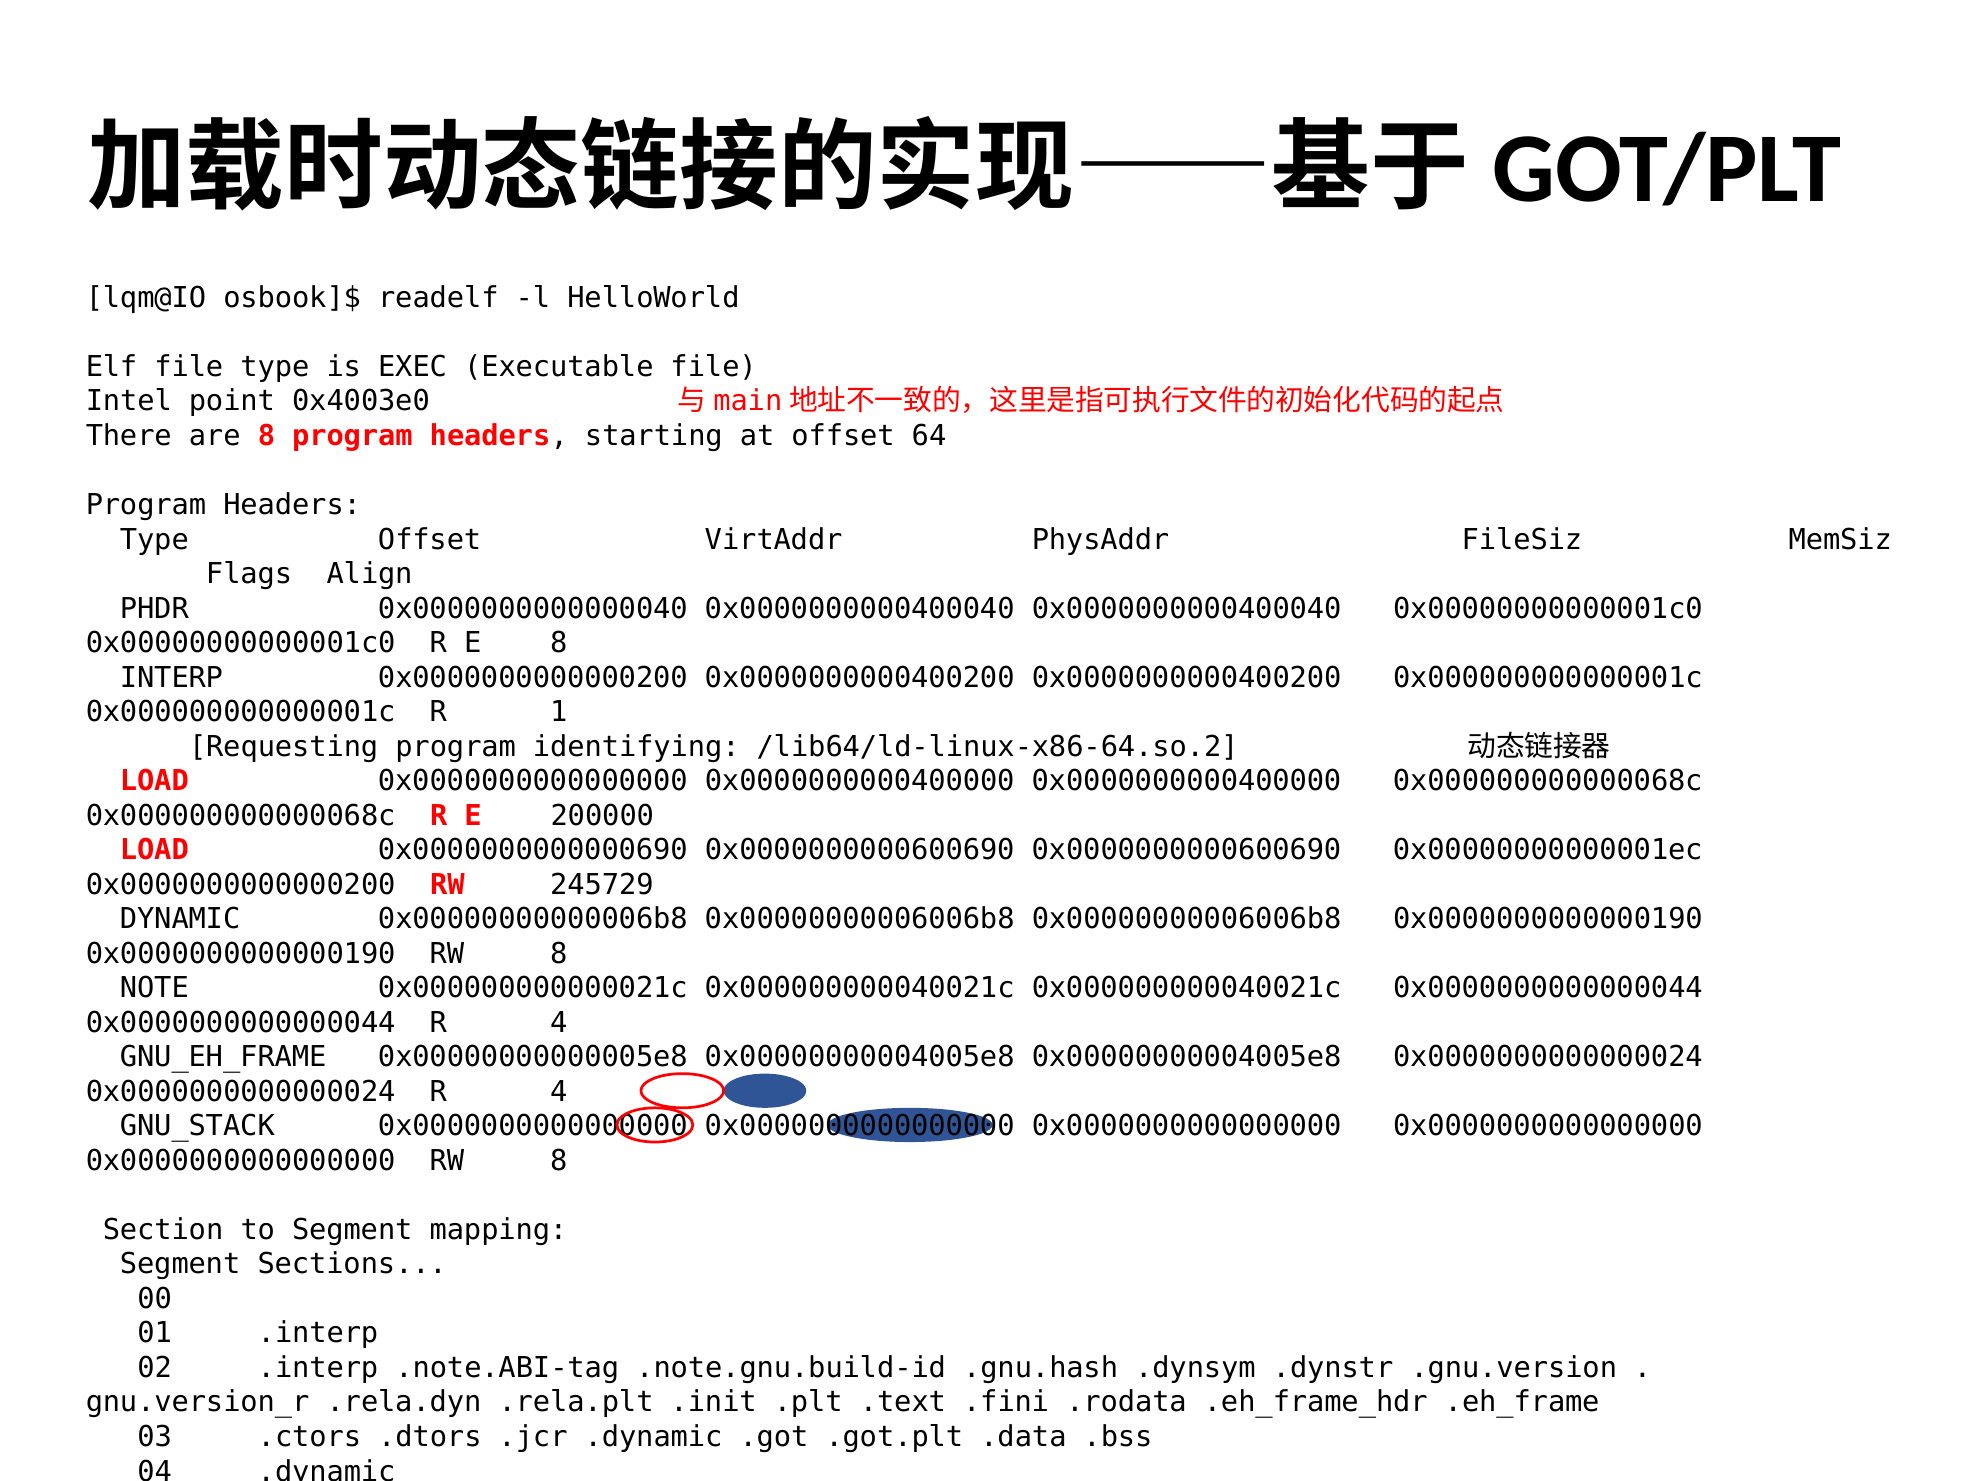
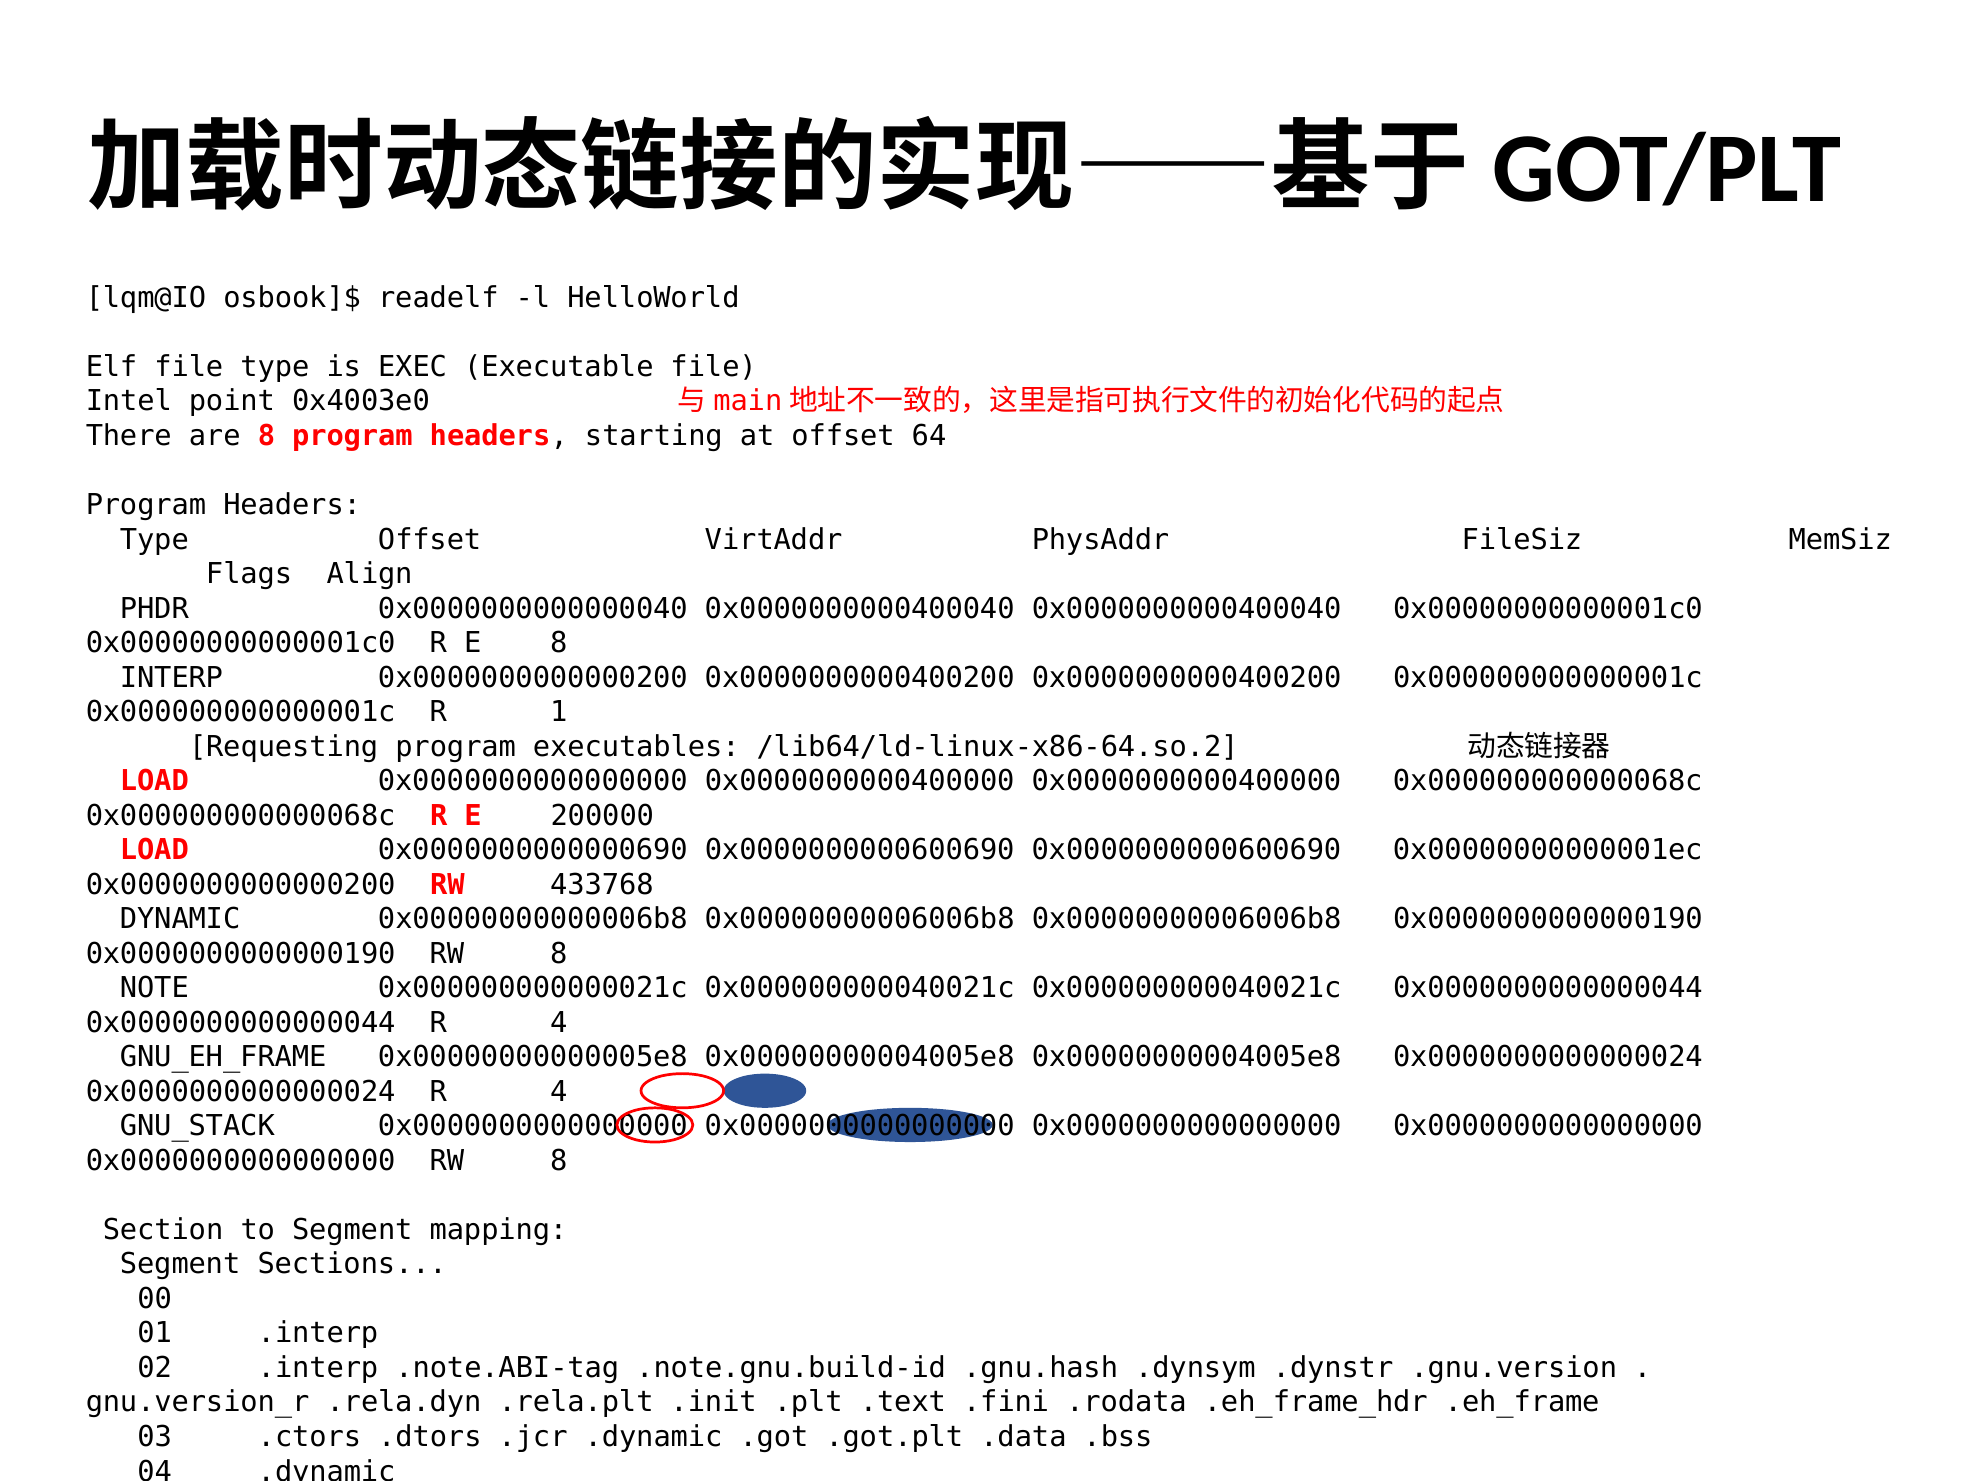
identifying: identifying -> executables
245729: 245729 -> 433768
